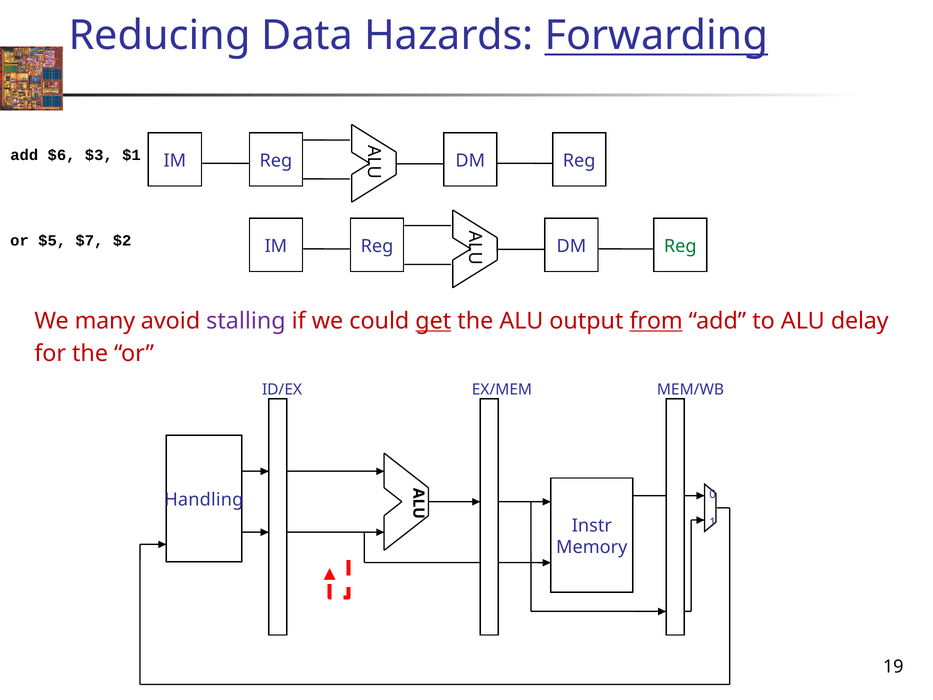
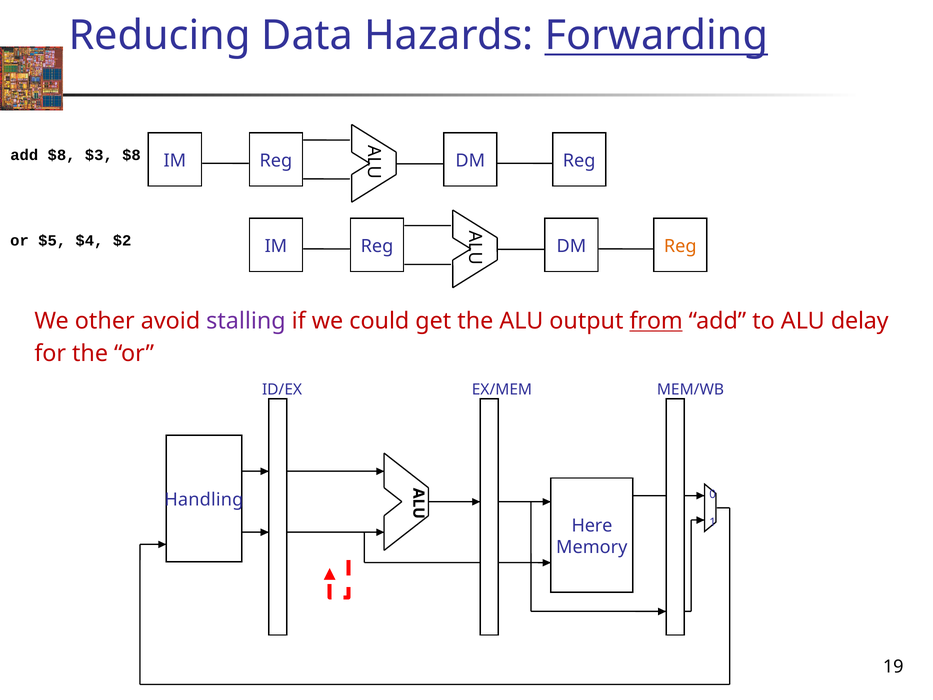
add $6: $6 -> $8
$3 $1: $1 -> $8
$7: $7 -> $4
Reg at (680, 246) colour: green -> orange
many: many -> other
get underline: present -> none
Instr: Instr -> Here
